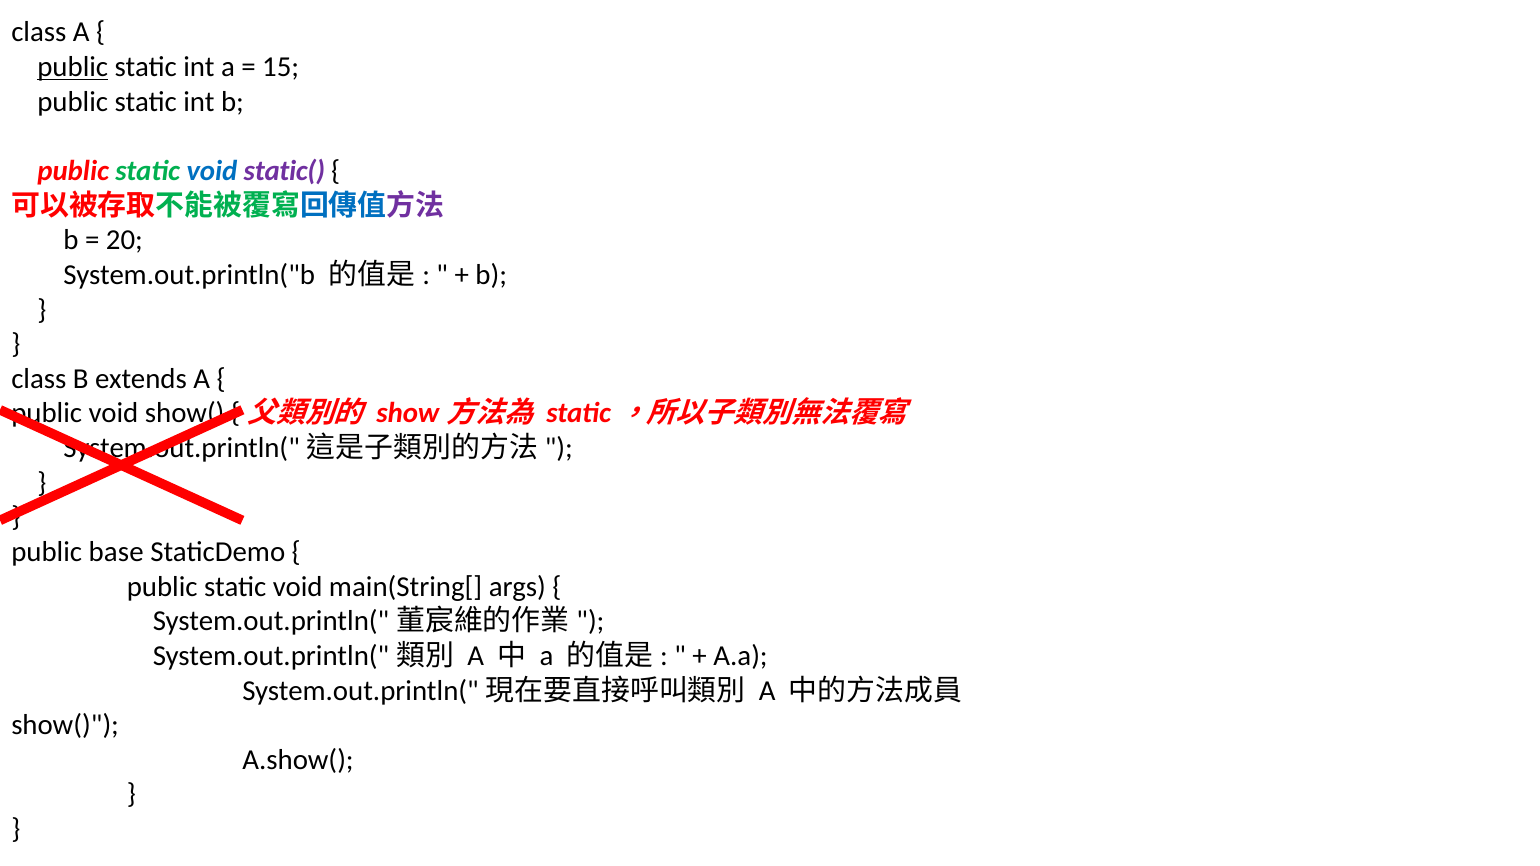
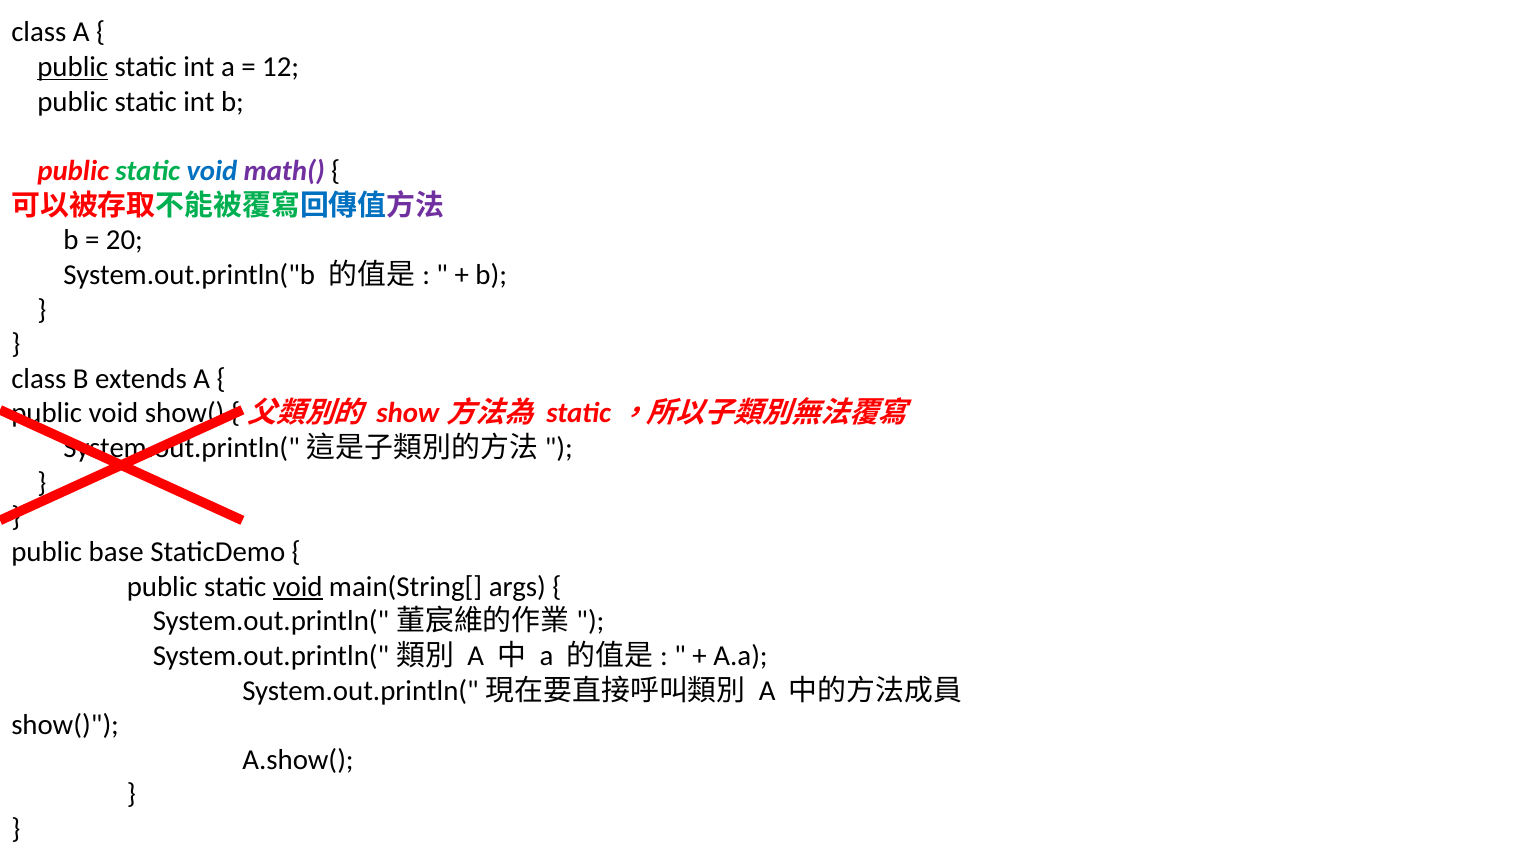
15: 15 -> 12
static(: static( -> math(
void at (298, 587) underline: none -> present
